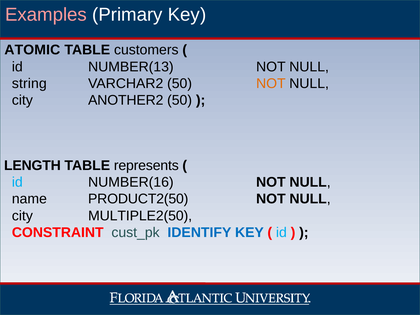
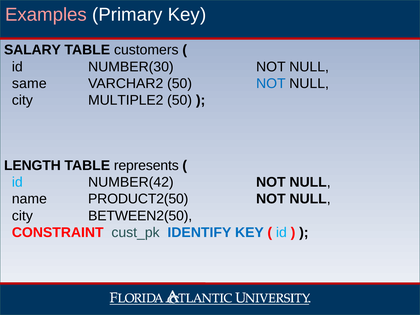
ATOMIC: ATOMIC -> SALARY
NUMBER(13: NUMBER(13 -> NUMBER(30
string: string -> same
NOT at (271, 84) colour: orange -> blue
ANOTHER2: ANOTHER2 -> MULTIPLE2
NUMBER(16: NUMBER(16 -> NUMBER(42
MULTIPLE2(50: MULTIPLE2(50 -> BETWEEN2(50
